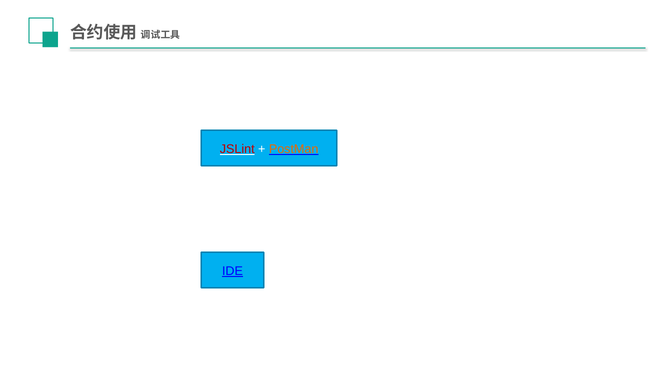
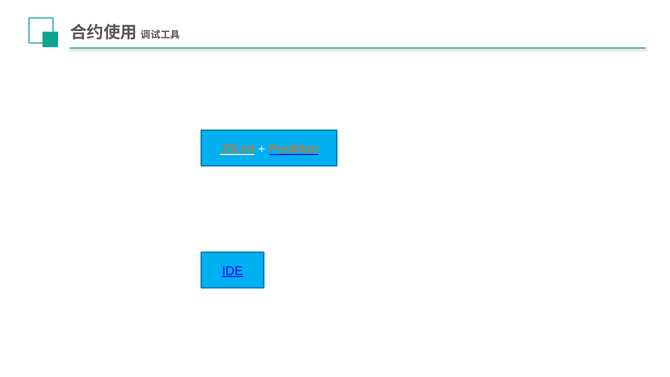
JSLint colour: red -> orange
